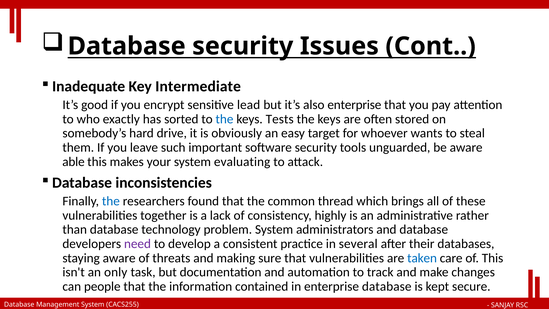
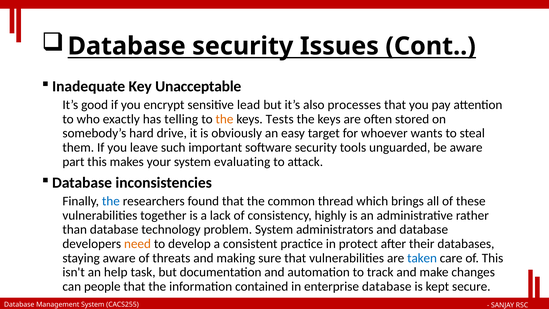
Intermediate: Intermediate -> Unacceptable
also enterprise: enterprise -> processes
sorted: sorted -> telling
the at (225, 119) colour: blue -> orange
able: able -> part
need colour: purple -> orange
several: several -> protect
only: only -> help
